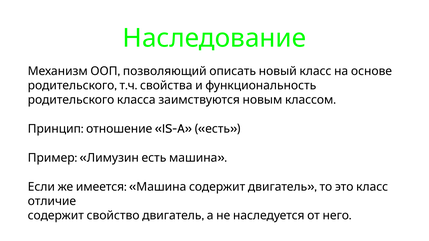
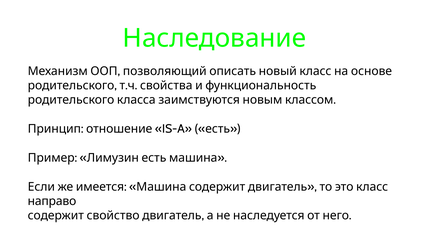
отличие: отличие -> направо
